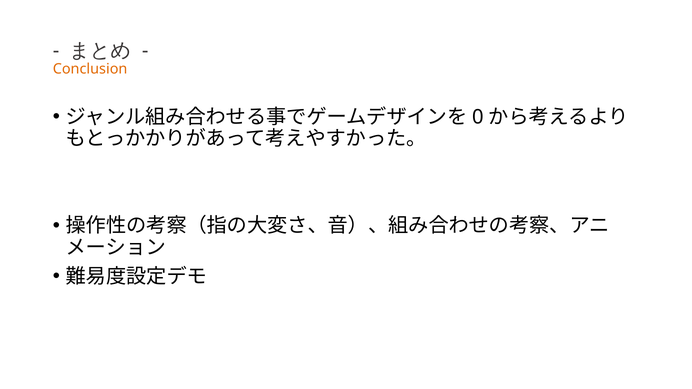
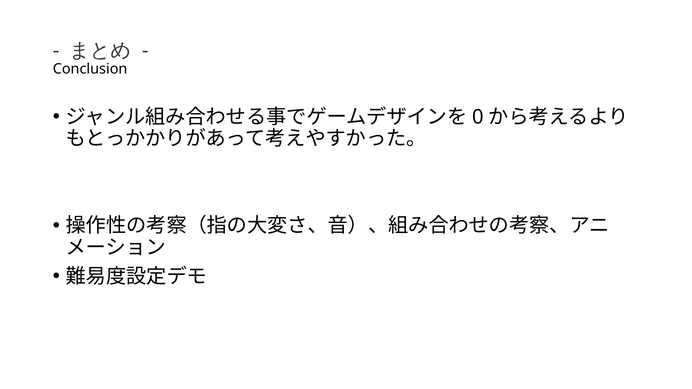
Conclusion colour: orange -> black
